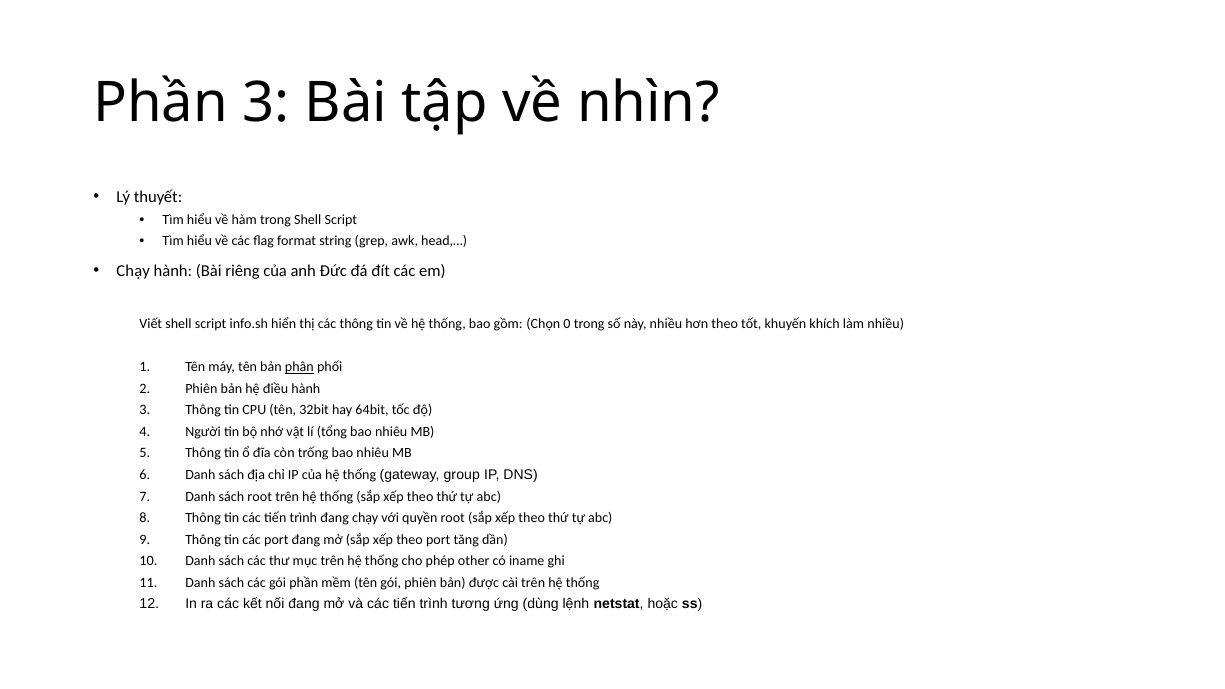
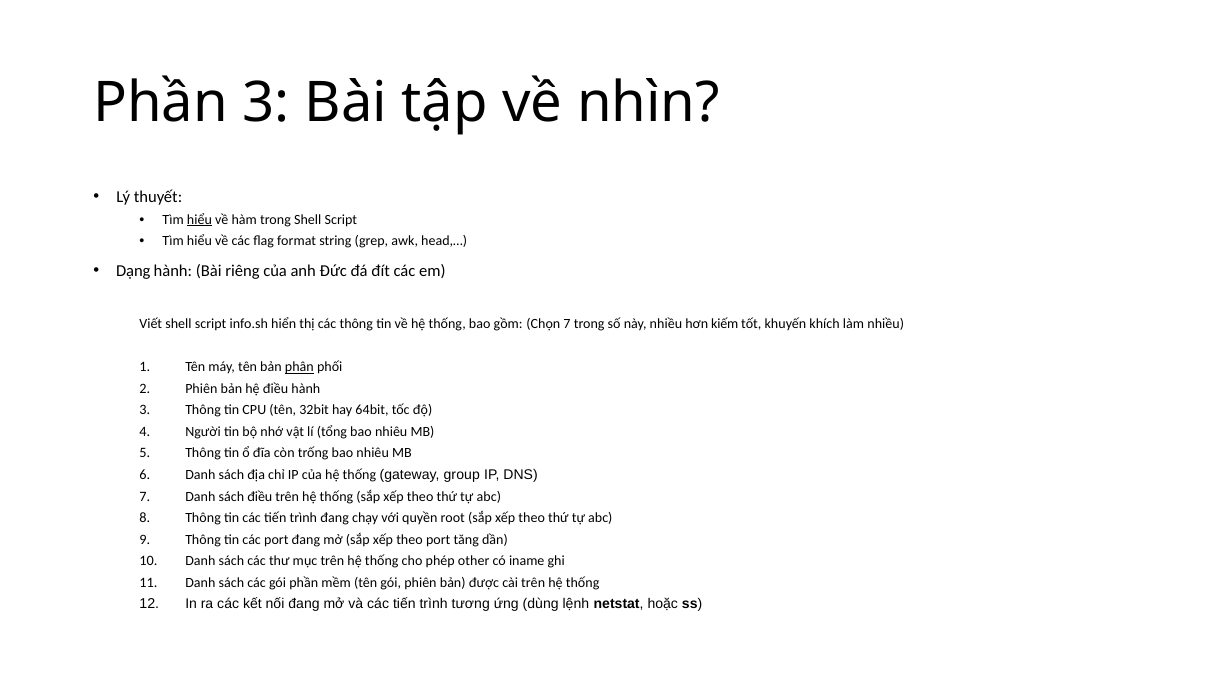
hiểu at (199, 220) underline: none -> present
Chạy at (133, 271): Chạy -> Dạng
Chọn 0: 0 -> 7
hơn theo: theo -> kiếm
sách root: root -> điều
